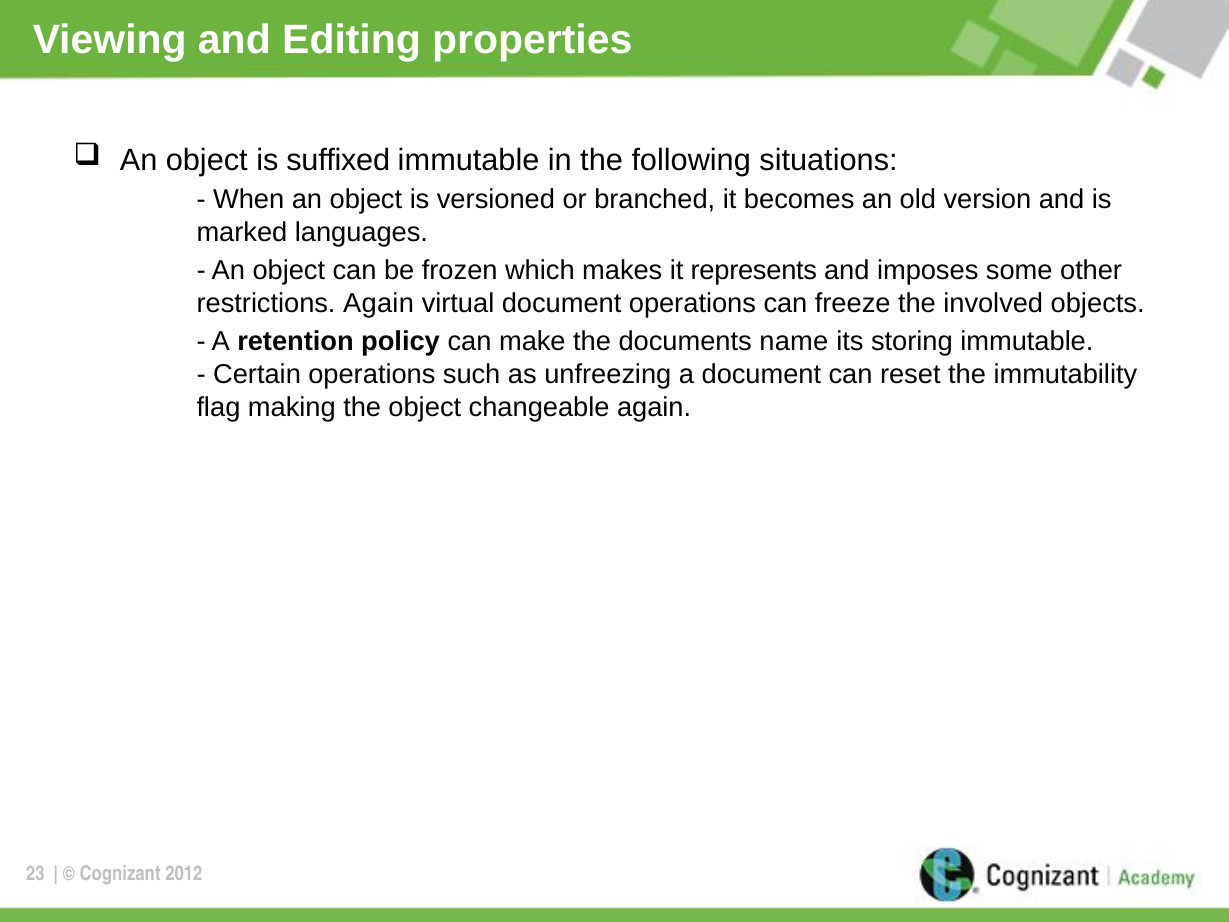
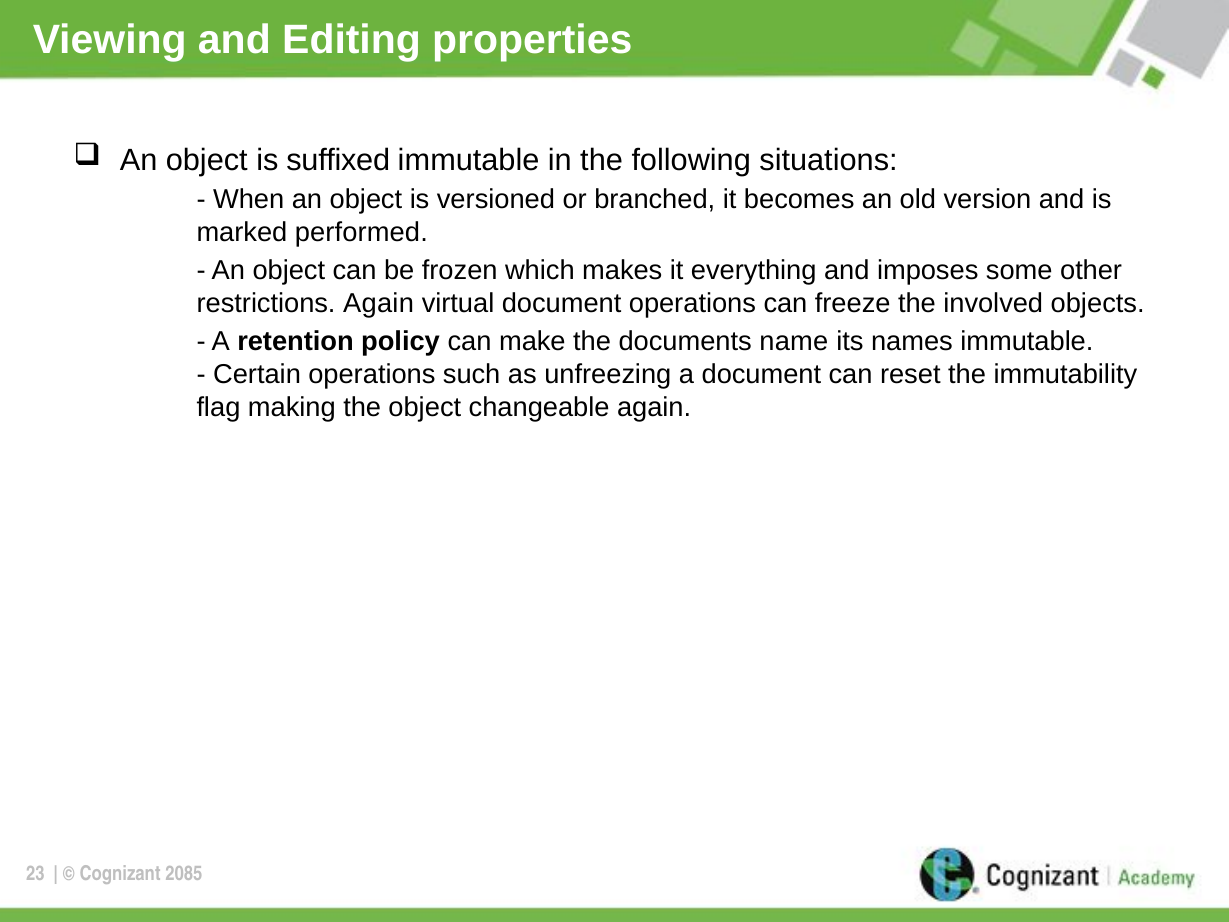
languages: languages -> performed
represents: represents -> everything
storing: storing -> names
2012: 2012 -> 2085
